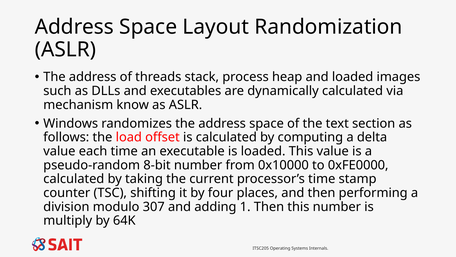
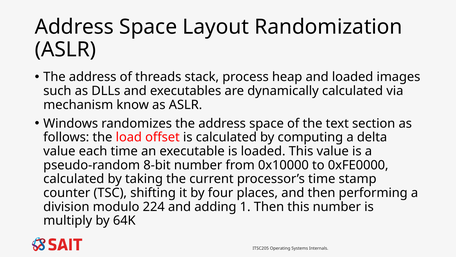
307: 307 -> 224
